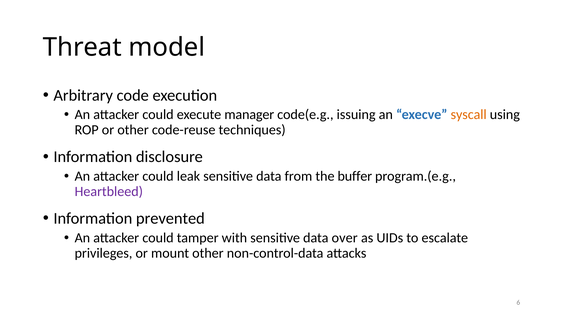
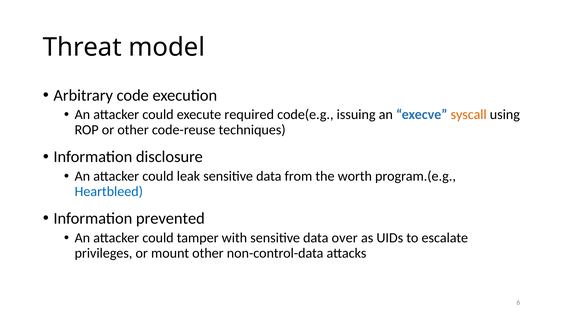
manager: manager -> required
buffer: buffer -> worth
Heartbleed colour: purple -> blue
